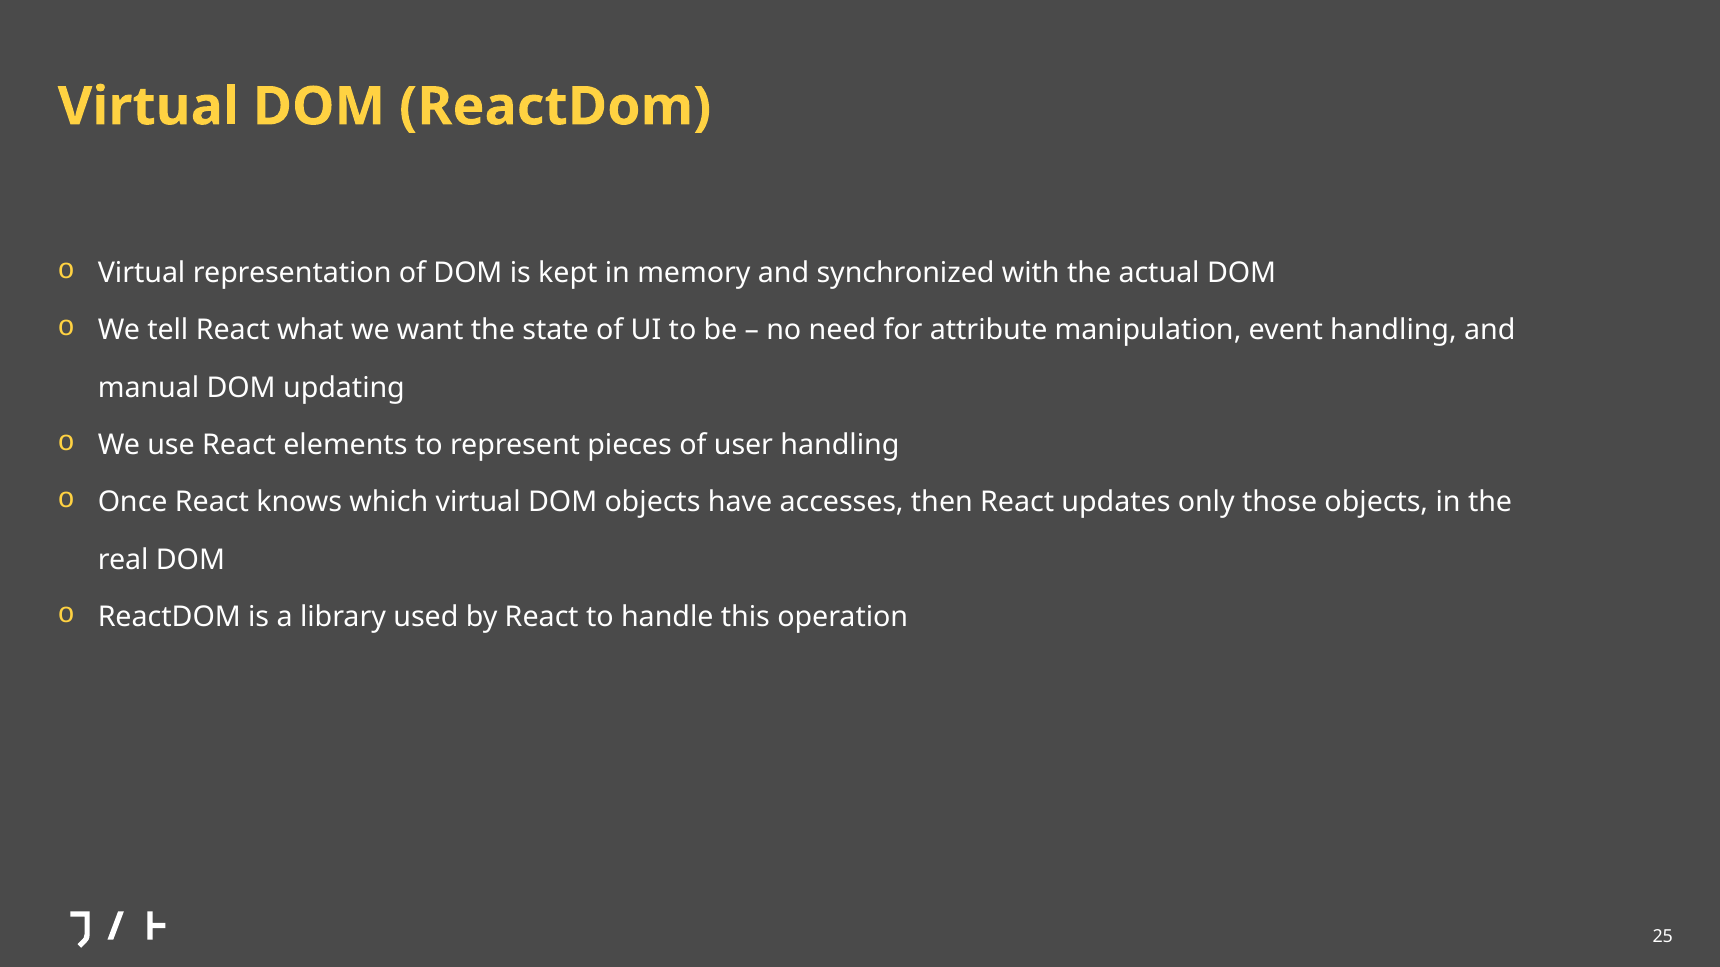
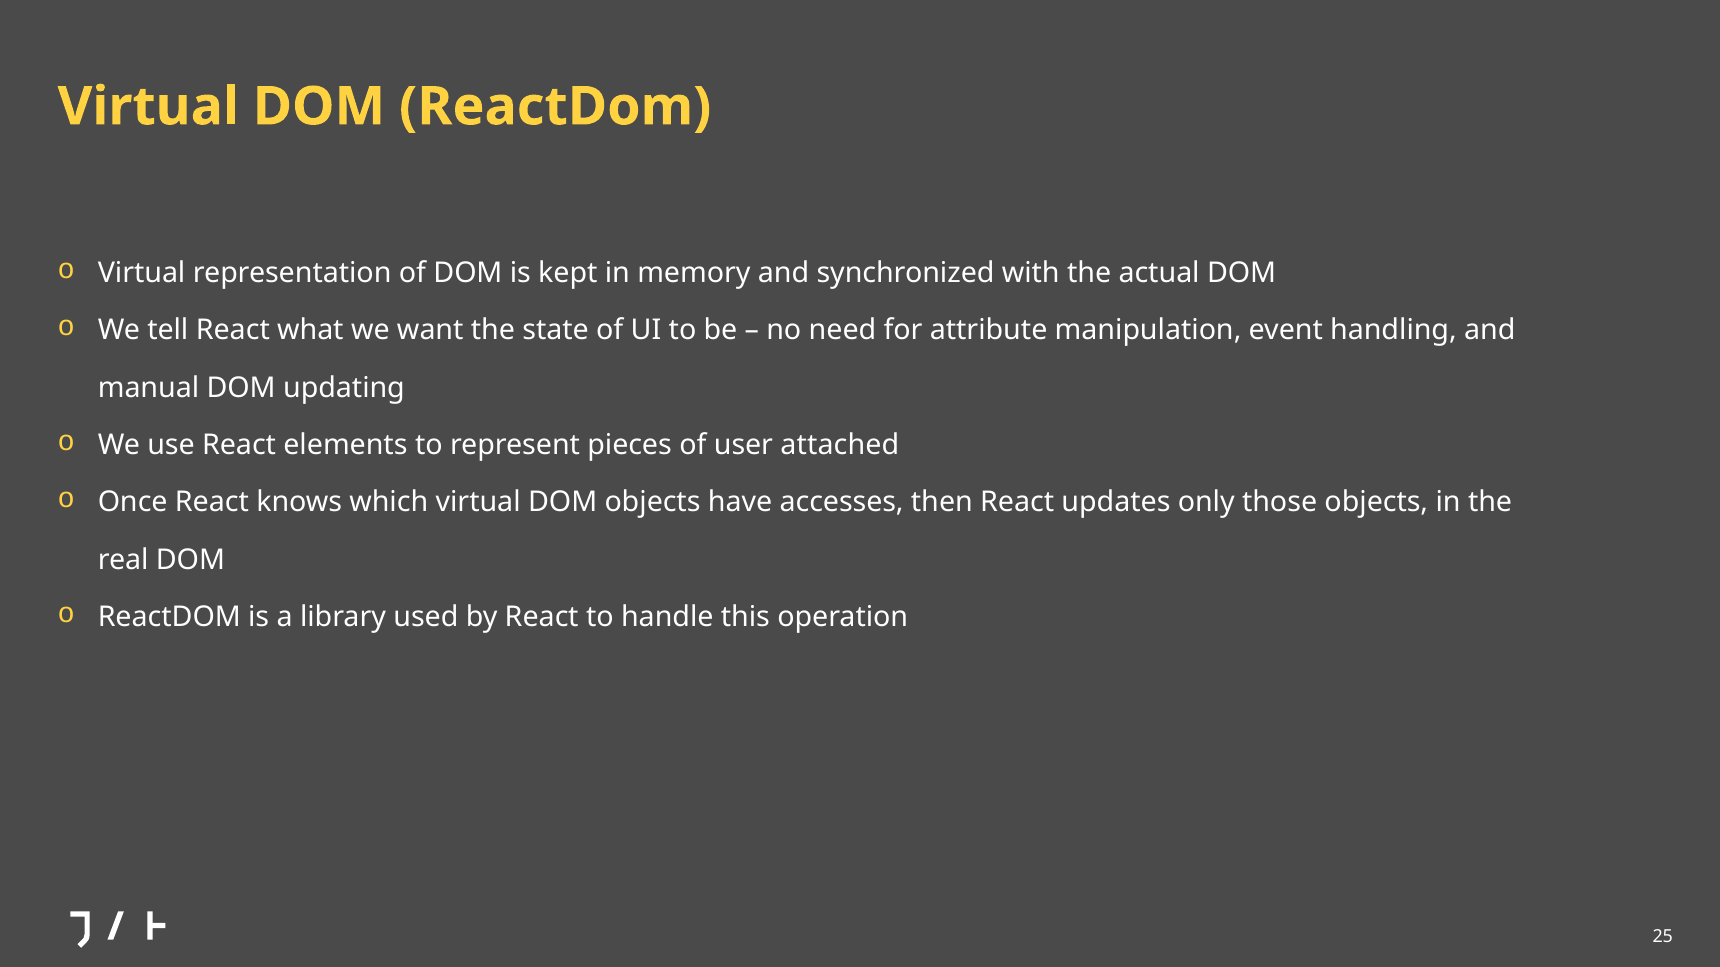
user handling: handling -> attached
